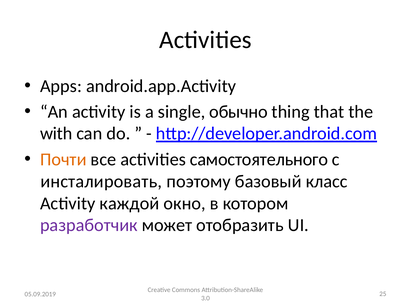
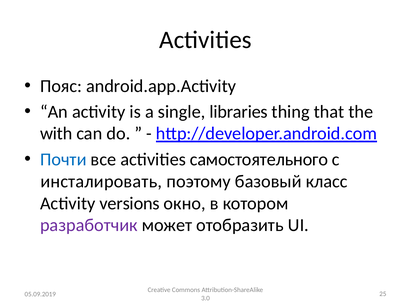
Apps: Apps -> Пояс
обычно: обычно -> libraries
Почти colour: orange -> blue
каждой: каждой -> versions
